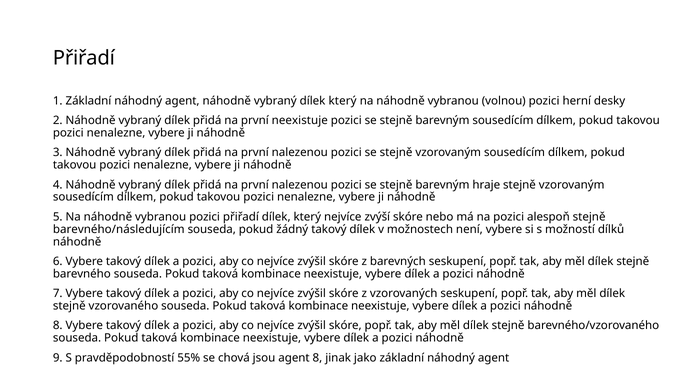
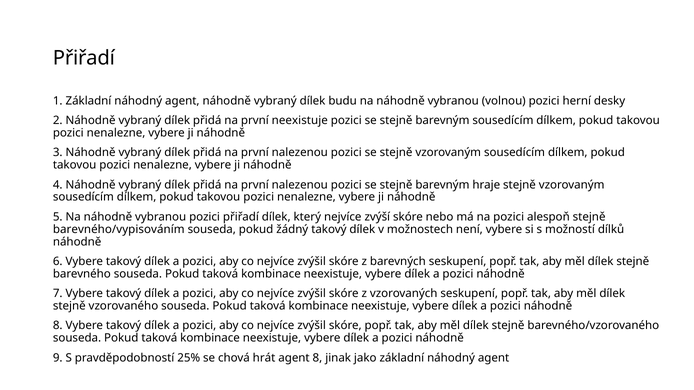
vybraný dílek který: který -> budu
barevného/následujícím: barevného/následujícím -> barevného/vypisováním
55%: 55% -> 25%
jsou: jsou -> hrát
